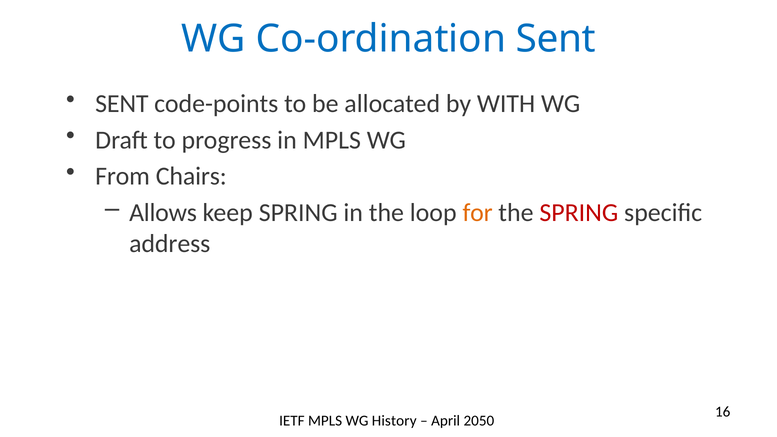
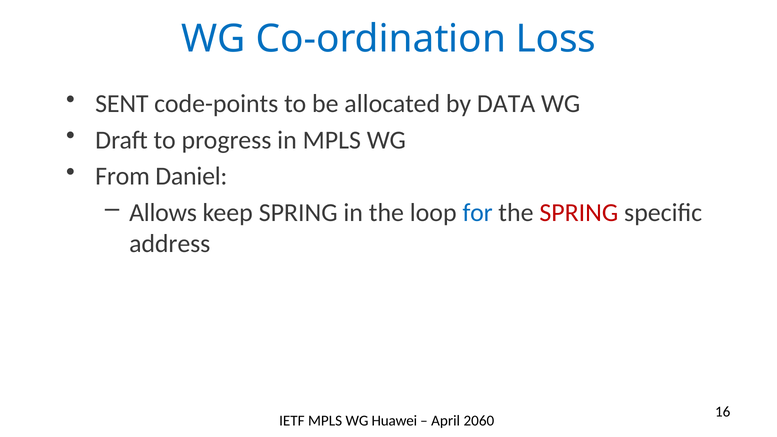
Co-ordination Sent: Sent -> Loss
WITH: WITH -> DATA
Chairs: Chairs -> Daniel
for colour: orange -> blue
History: History -> Huawei
2050: 2050 -> 2060
